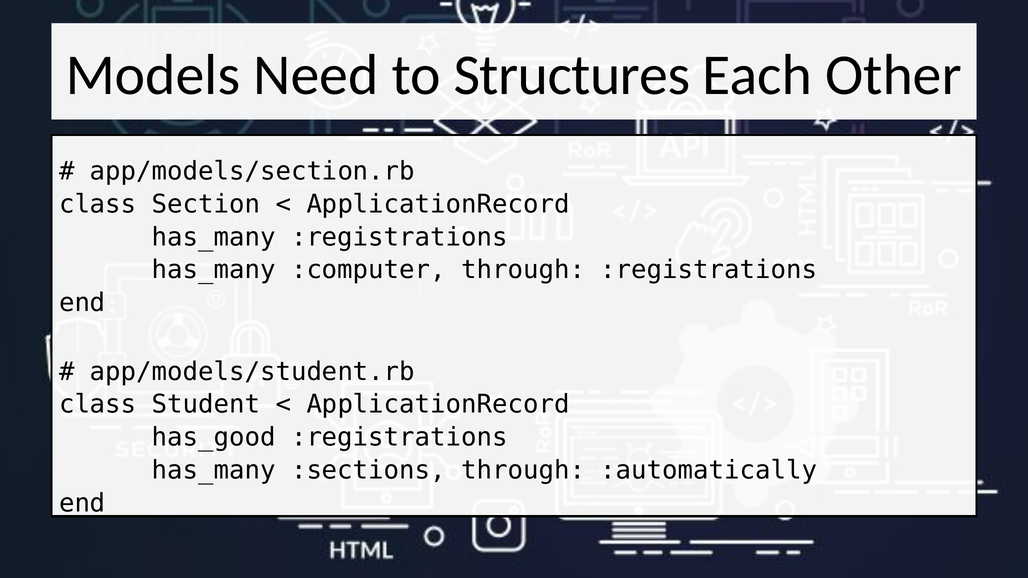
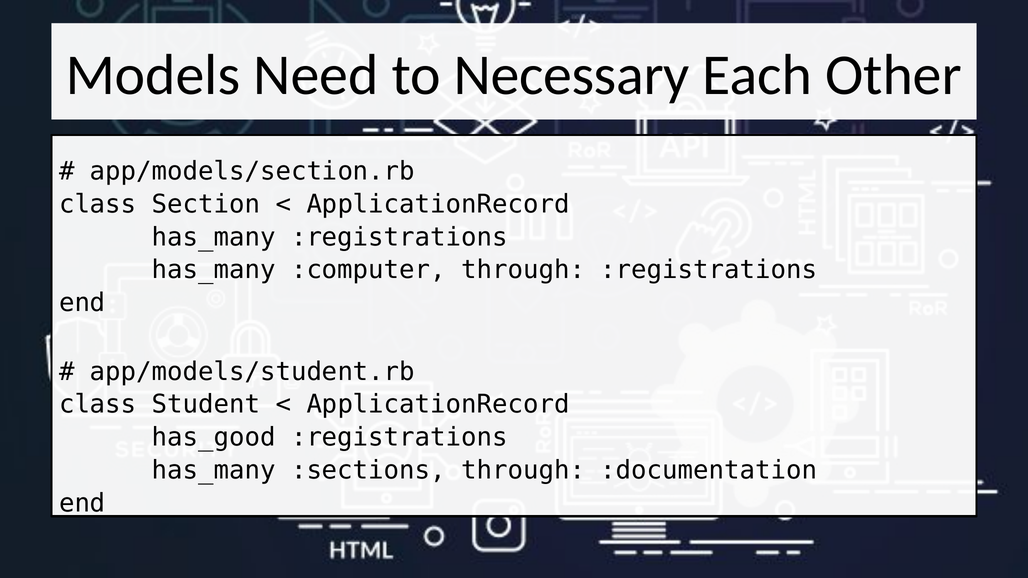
Structures: Structures -> Necessary
:automatically: :automatically -> :documentation
